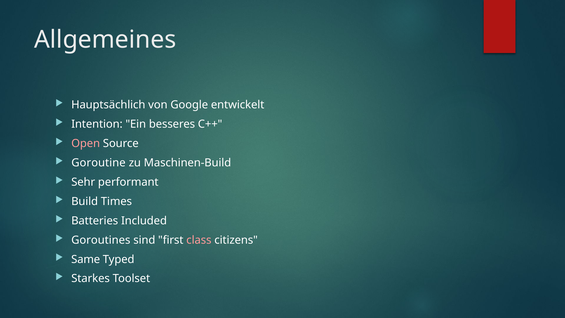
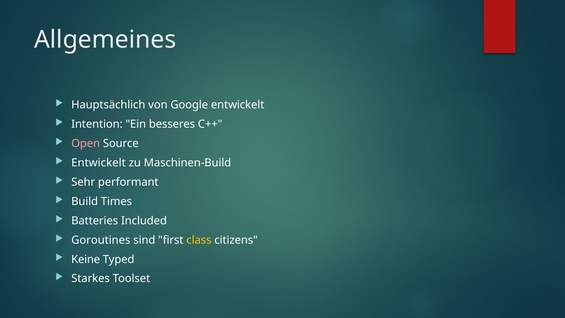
Goroutine at (99, 163): Goroutine -> Entwickelt
class colour: pink -> yellow
Same: Same -> Keine
